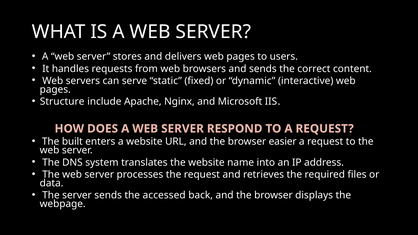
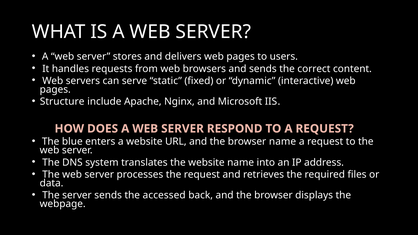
built: built -> blue
browser easier: easier -> name
